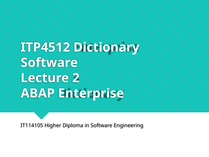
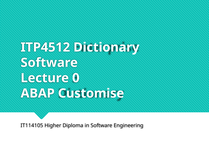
2: 2 -> 0
Enterprise: Enterprise -> Customise
